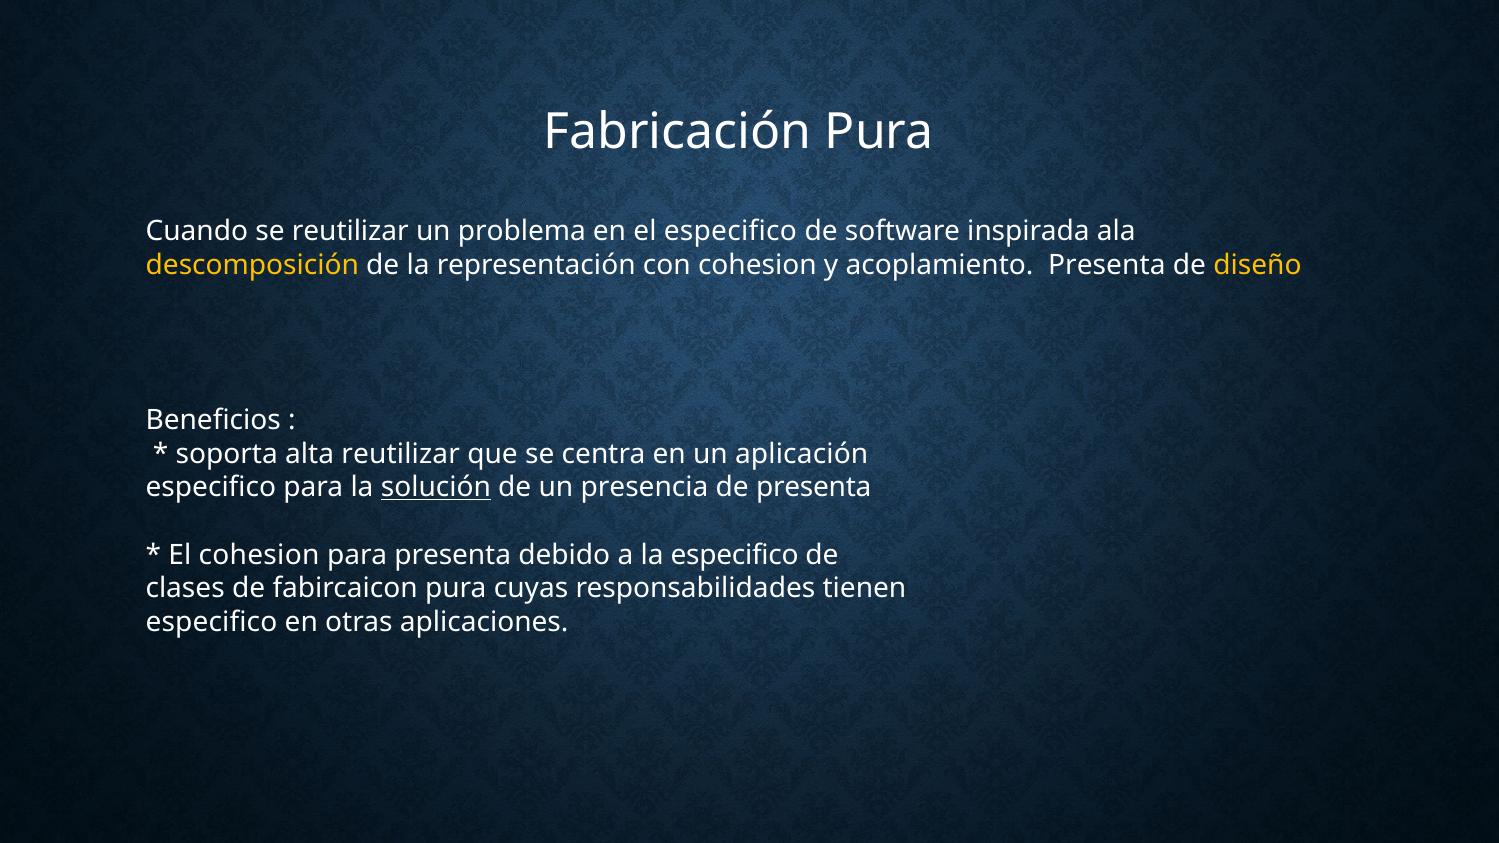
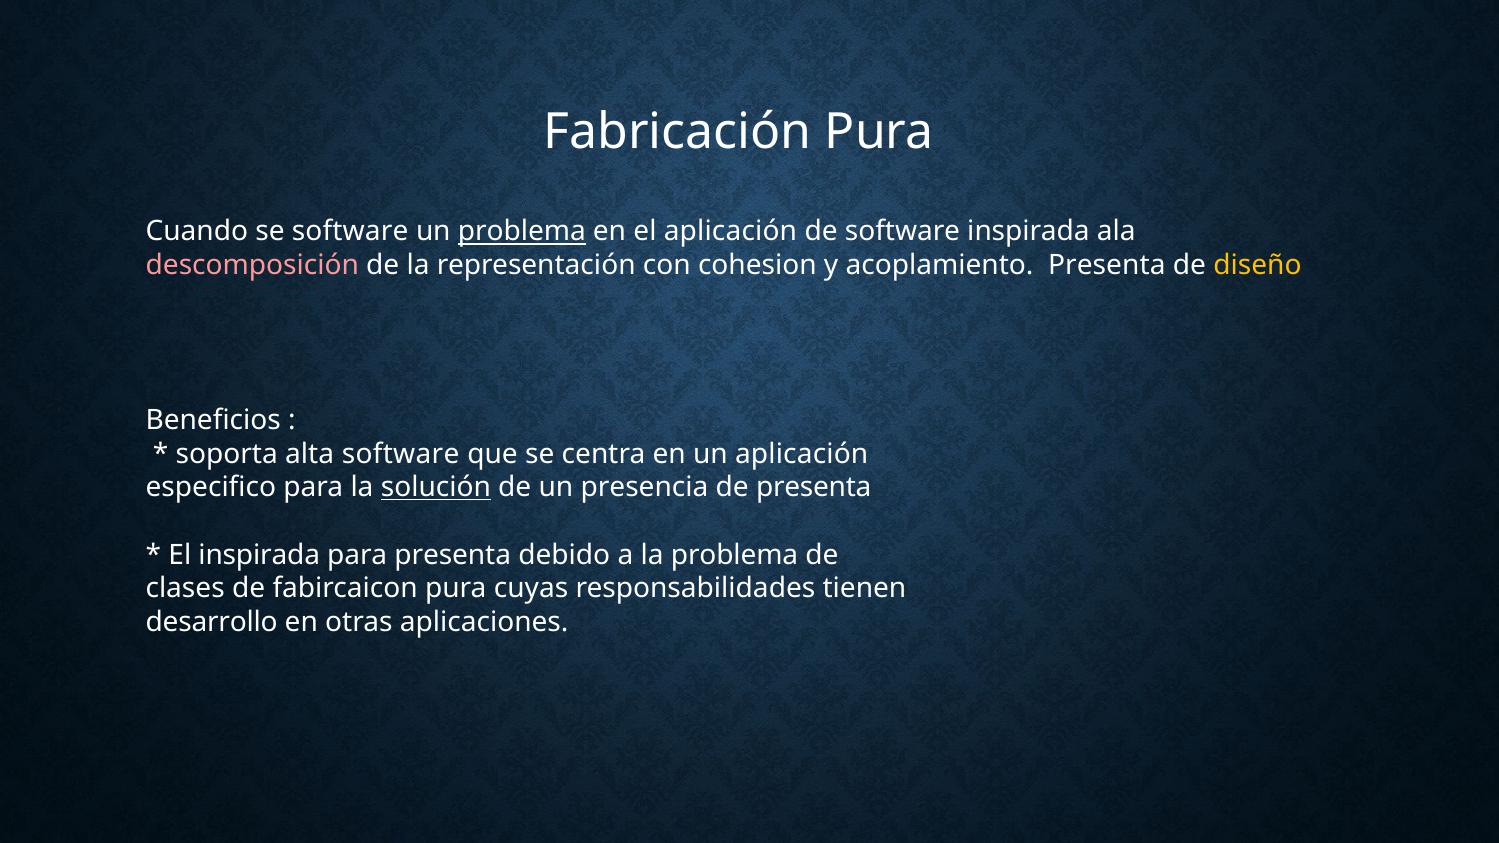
se reutilizar: reutilizar -> software
problema at (522, 232) underline: none -> present
el especifico: especifico -> aplicación
descomposición colour: yellow -> pink
alta reutilizar: reutilizar -> software
El cohesion: cohesion -> inspirada
la especifico: especifico -> problema
especifico at (211, 623): especifico -> desarrollo
